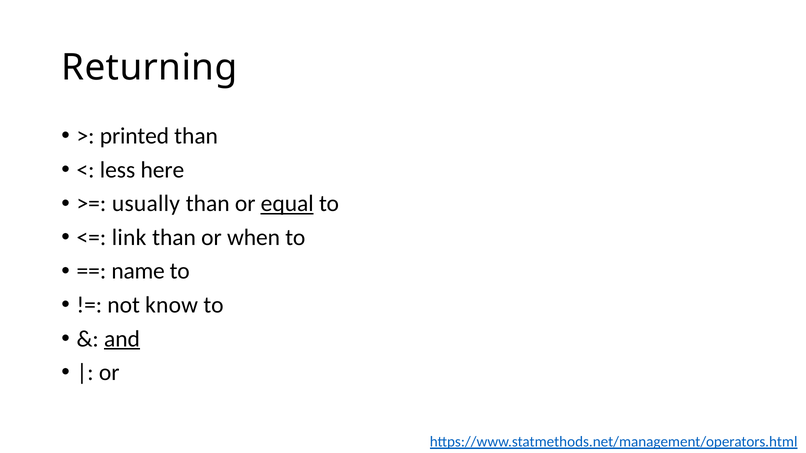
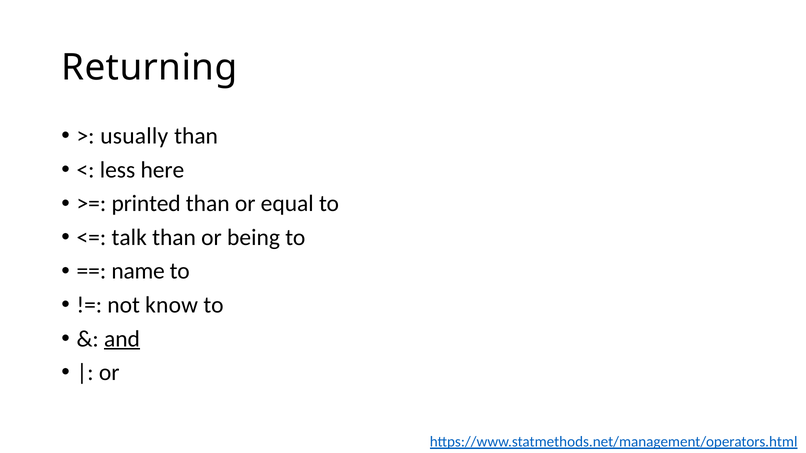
printed: printed -> usually
usually: usually -> printed
equal underline: present -> none
link: link -> talk
when: when -> being
